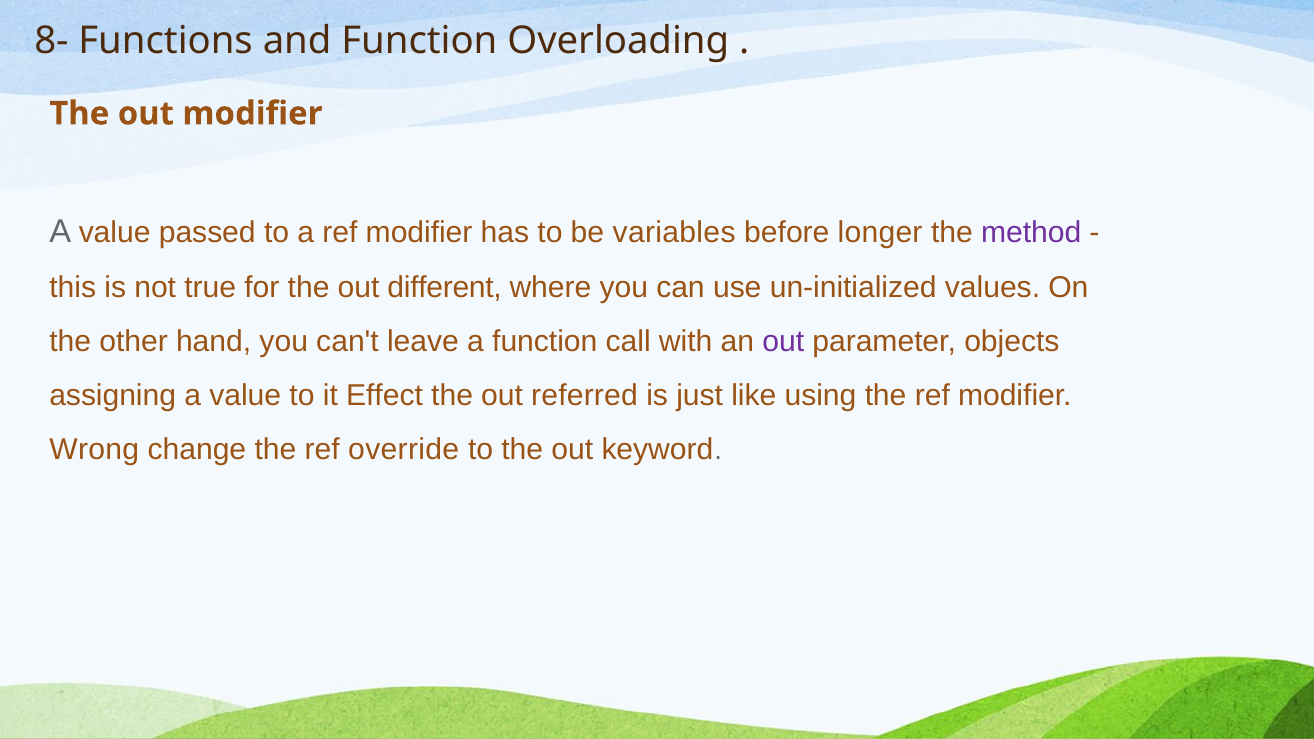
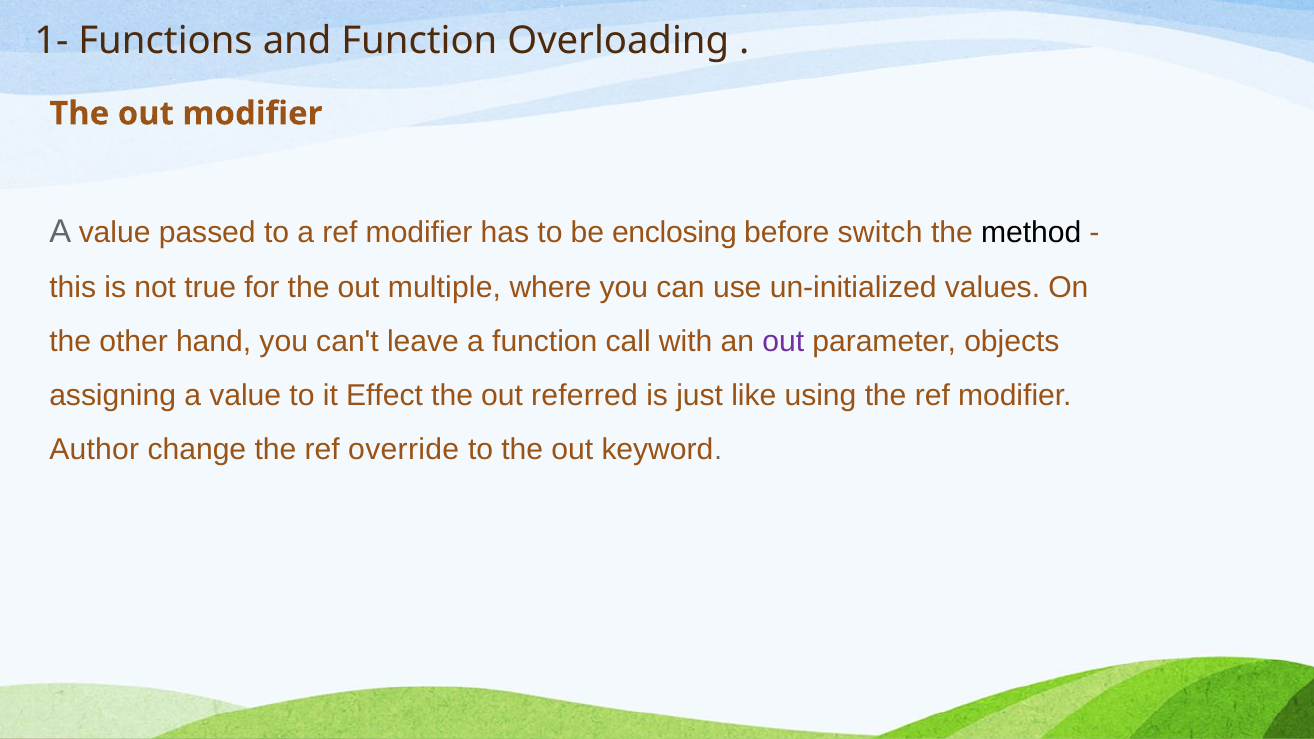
8-: 8- -> 1-
variables: variables -> enclosing
longer: longer -> switch
method colour: purple -> black
different: different -> multiple
Wrong: Wrong -> Author
